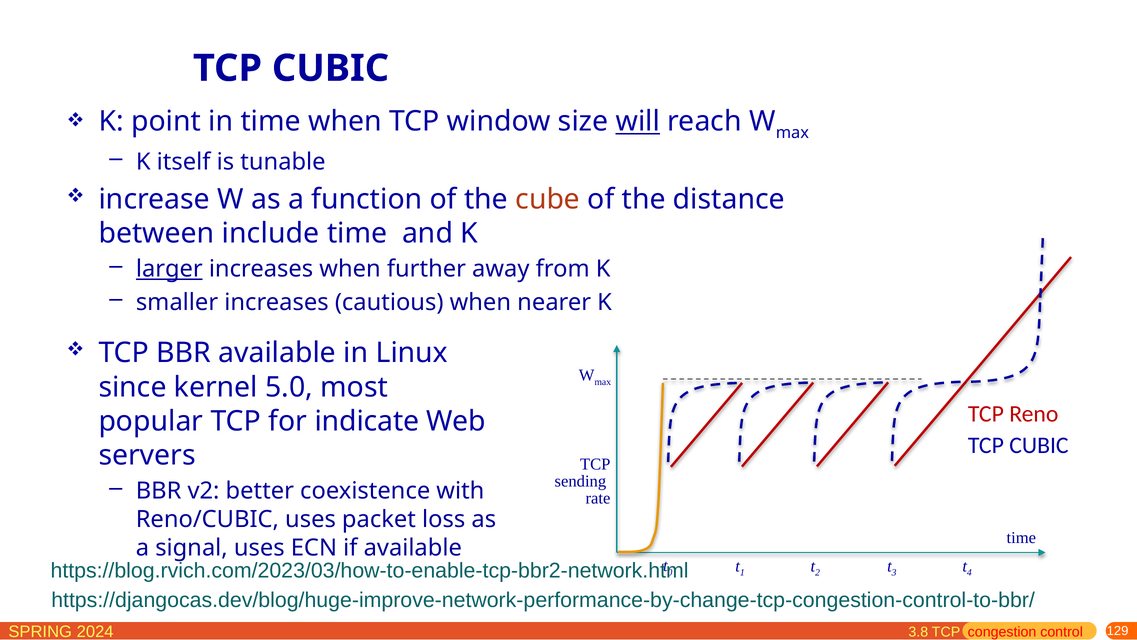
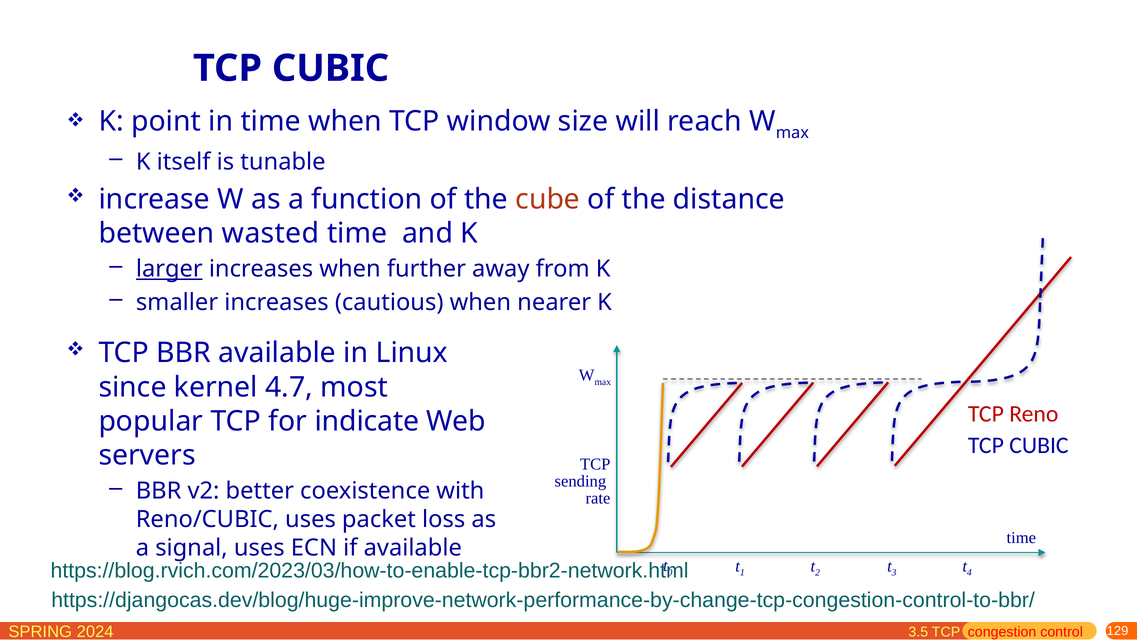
will underline: present -> none
include: include -> wasted
5.0: 5.0 -> 4.7
3.8: 3.8 -> 3.5
